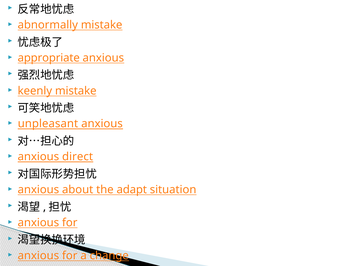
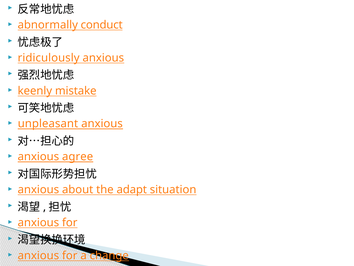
abnormally mistake: mistake -> conduct
appropriate: appropriate -> ridiculously
direct: direct -> agree
